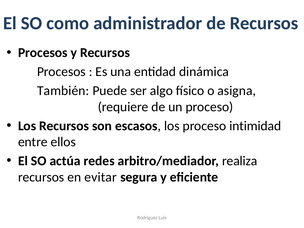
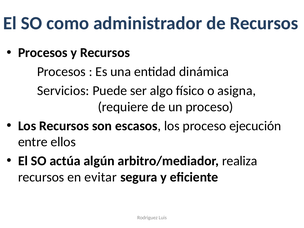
También: También -> Servicios
intimidad: intimidad -> ejecución
redes: redes -> algún
